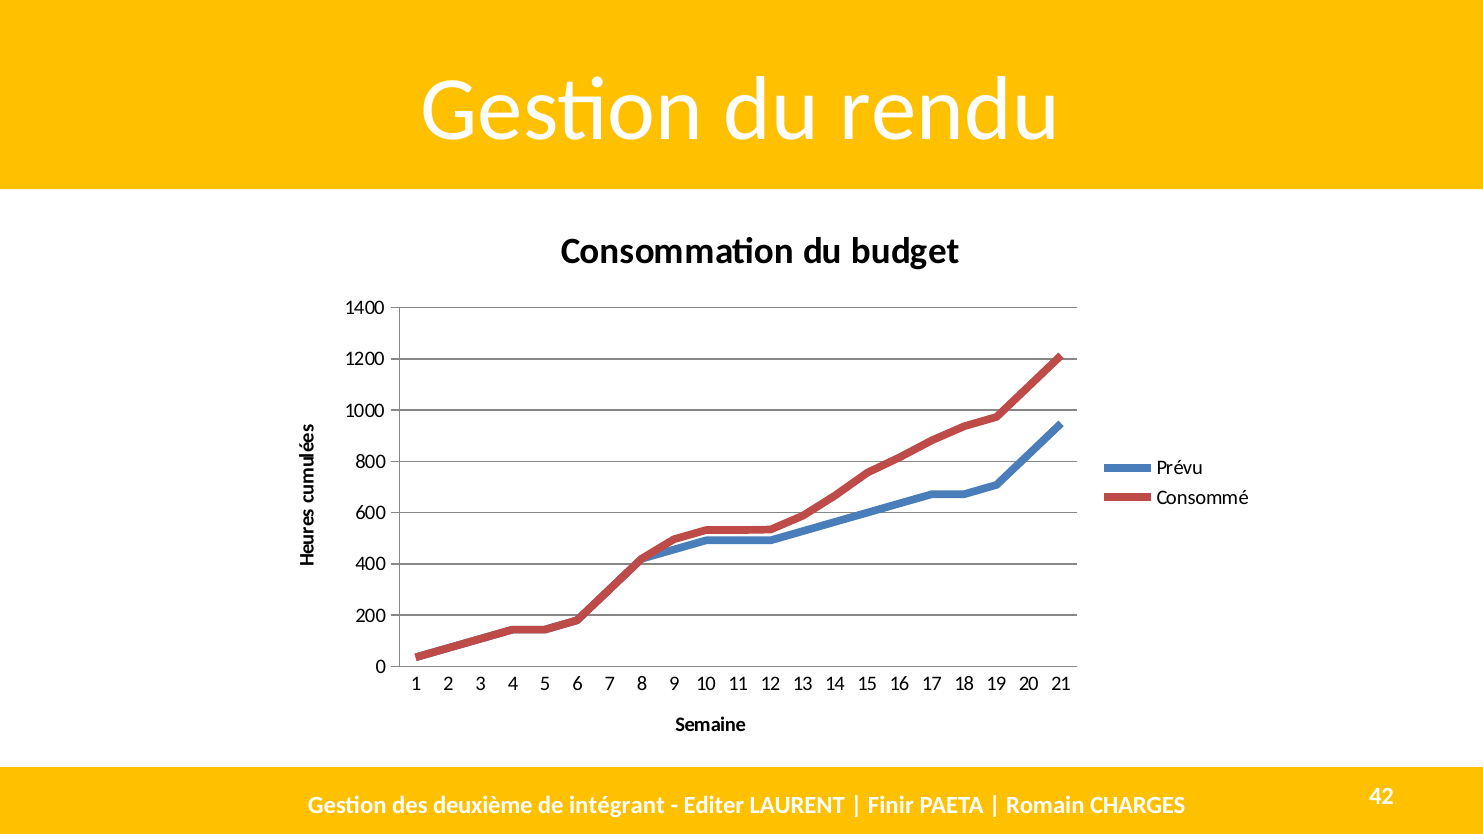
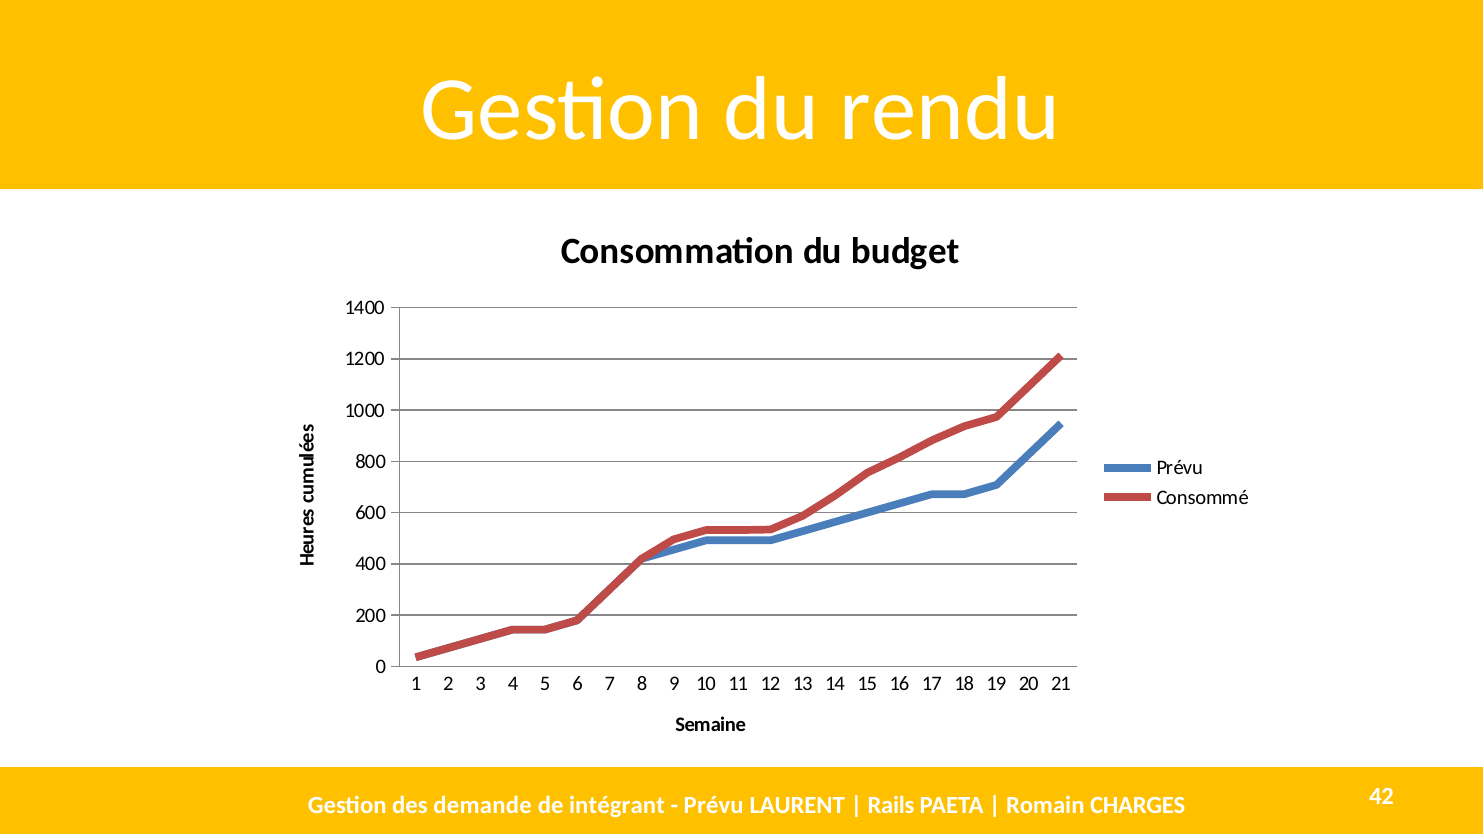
deuxième: deuxième -> demande
Editer at (714, 805): Editer -> Prévu
Finir: Finir -> Rails
